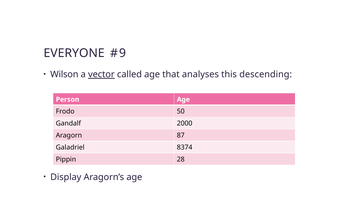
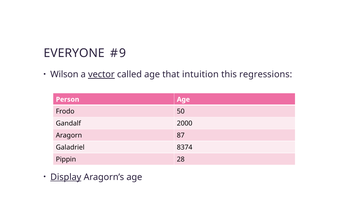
analyses: analyses -> intuition
descending: descending -> regressions
Display underline: none -> present
